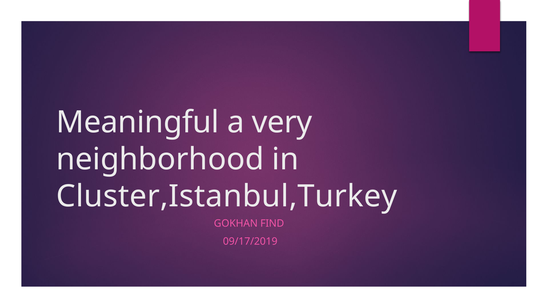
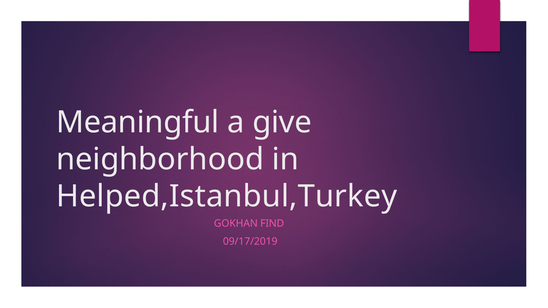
very: very -> give
Cluster,Istanbul,Turkey: Cluster,Istanbul,Turkey -> Helped,Istanbul,Turkey
